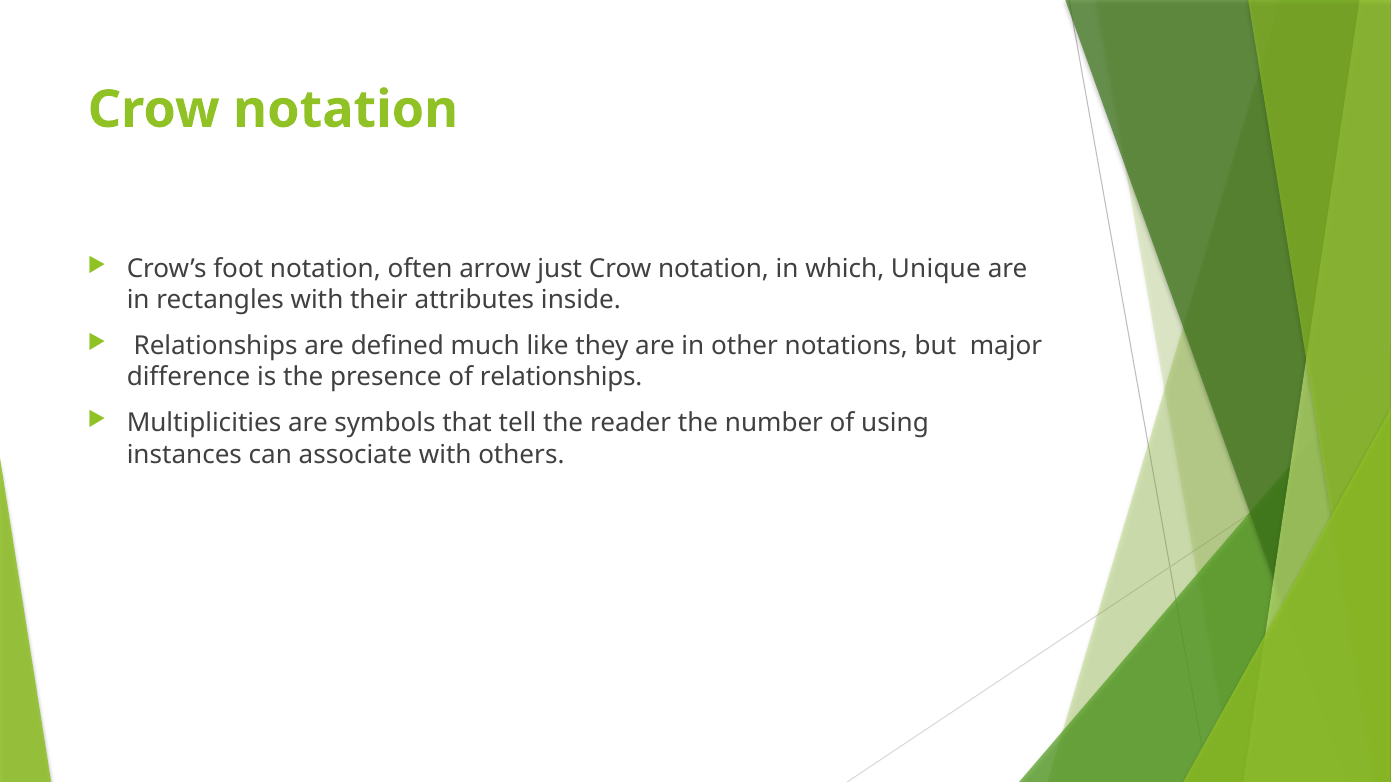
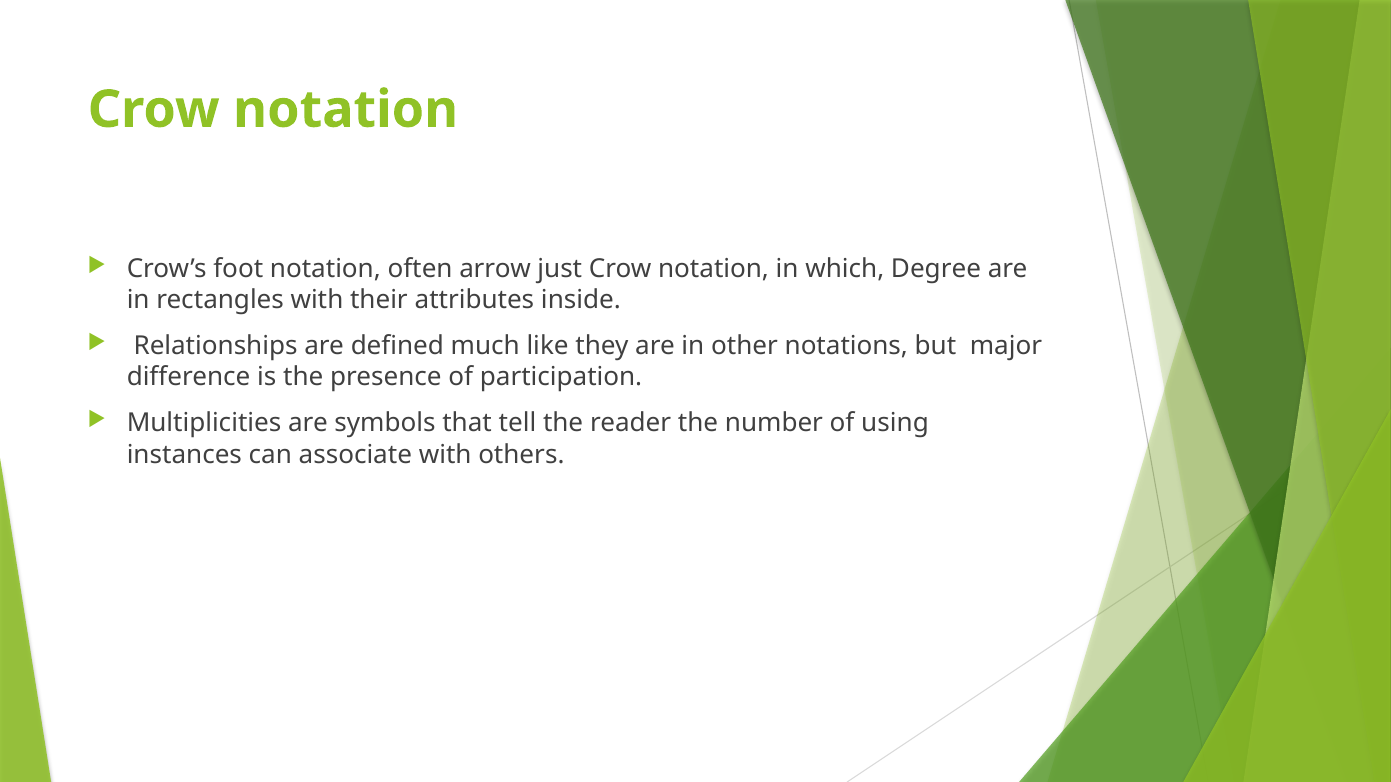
Unique: Unique -> Degree
of relationships: relationships -> participation
